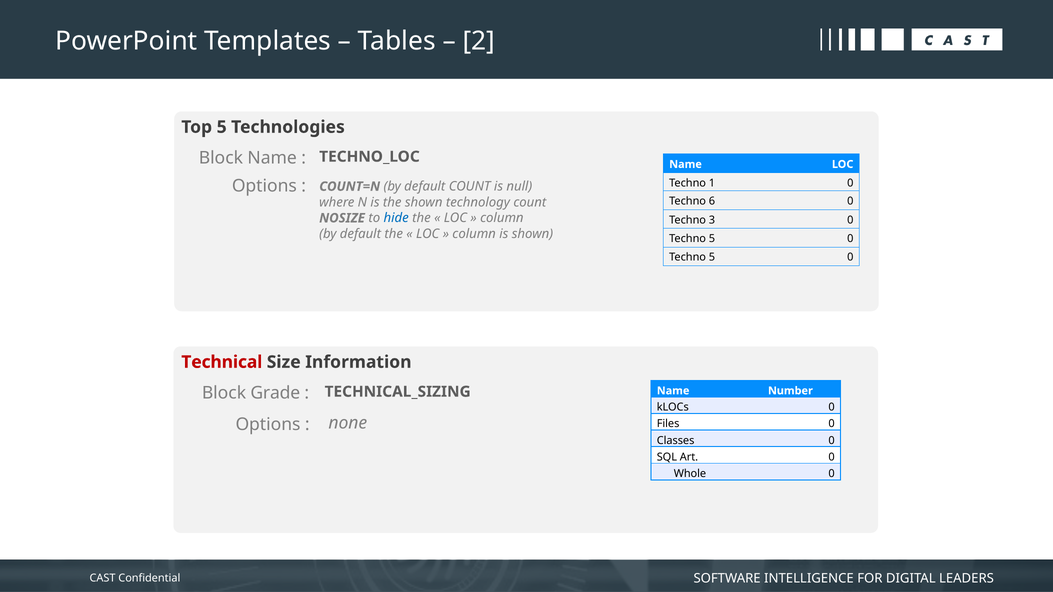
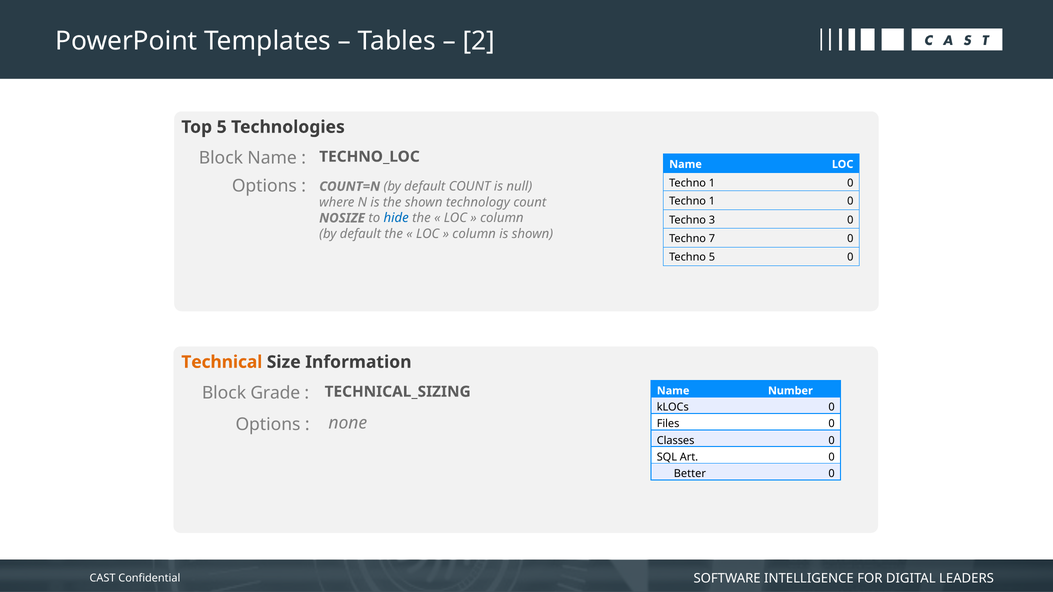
6 at (712, 201): 6 -> 1
5 at (712, 239): 5 -> 7
Technical colour: red -> orange
Whole: Whole -> Better
